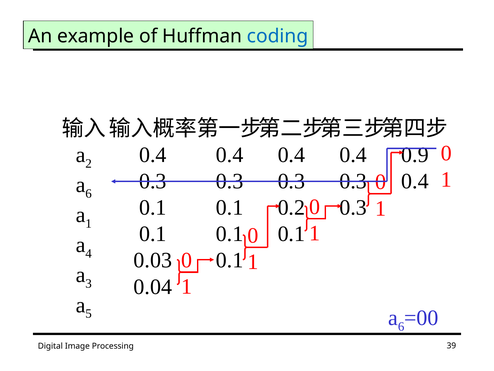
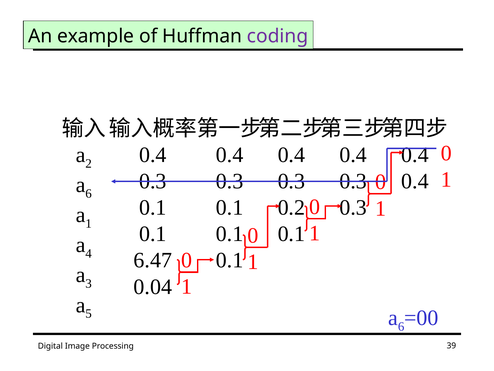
coding colour: blue -> purple
0.9 at (415, 155): 0.9 -> 0.4
0.03: 0.03 -> 6.47
